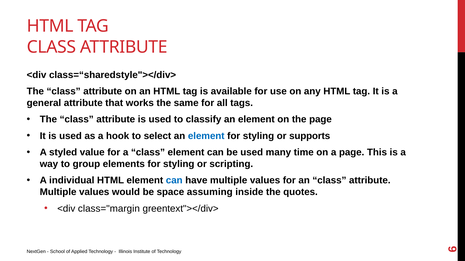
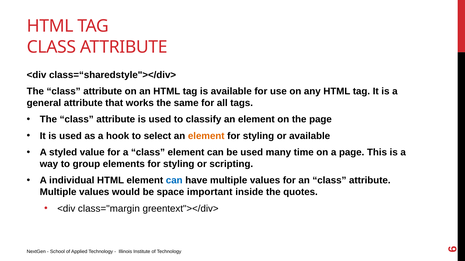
element at (206, 136) colour: blue -> orange
or supports: supports -> available
assuming: assuming -> important
